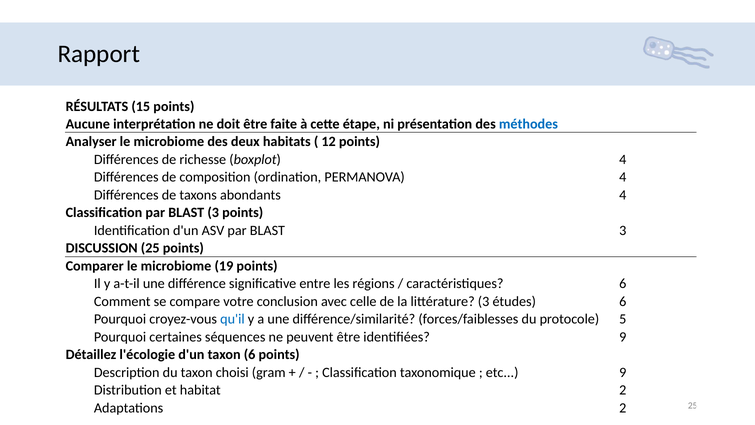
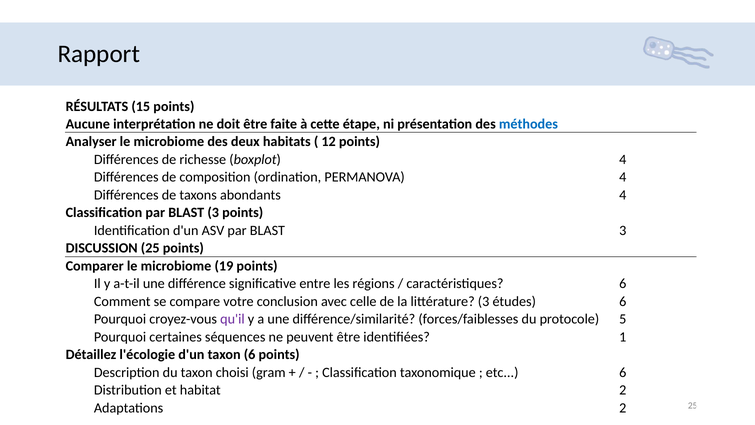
qu'il colour: blue -> purple
identifiées 9: 9 -> 1
etc 9: 9 -> 6
